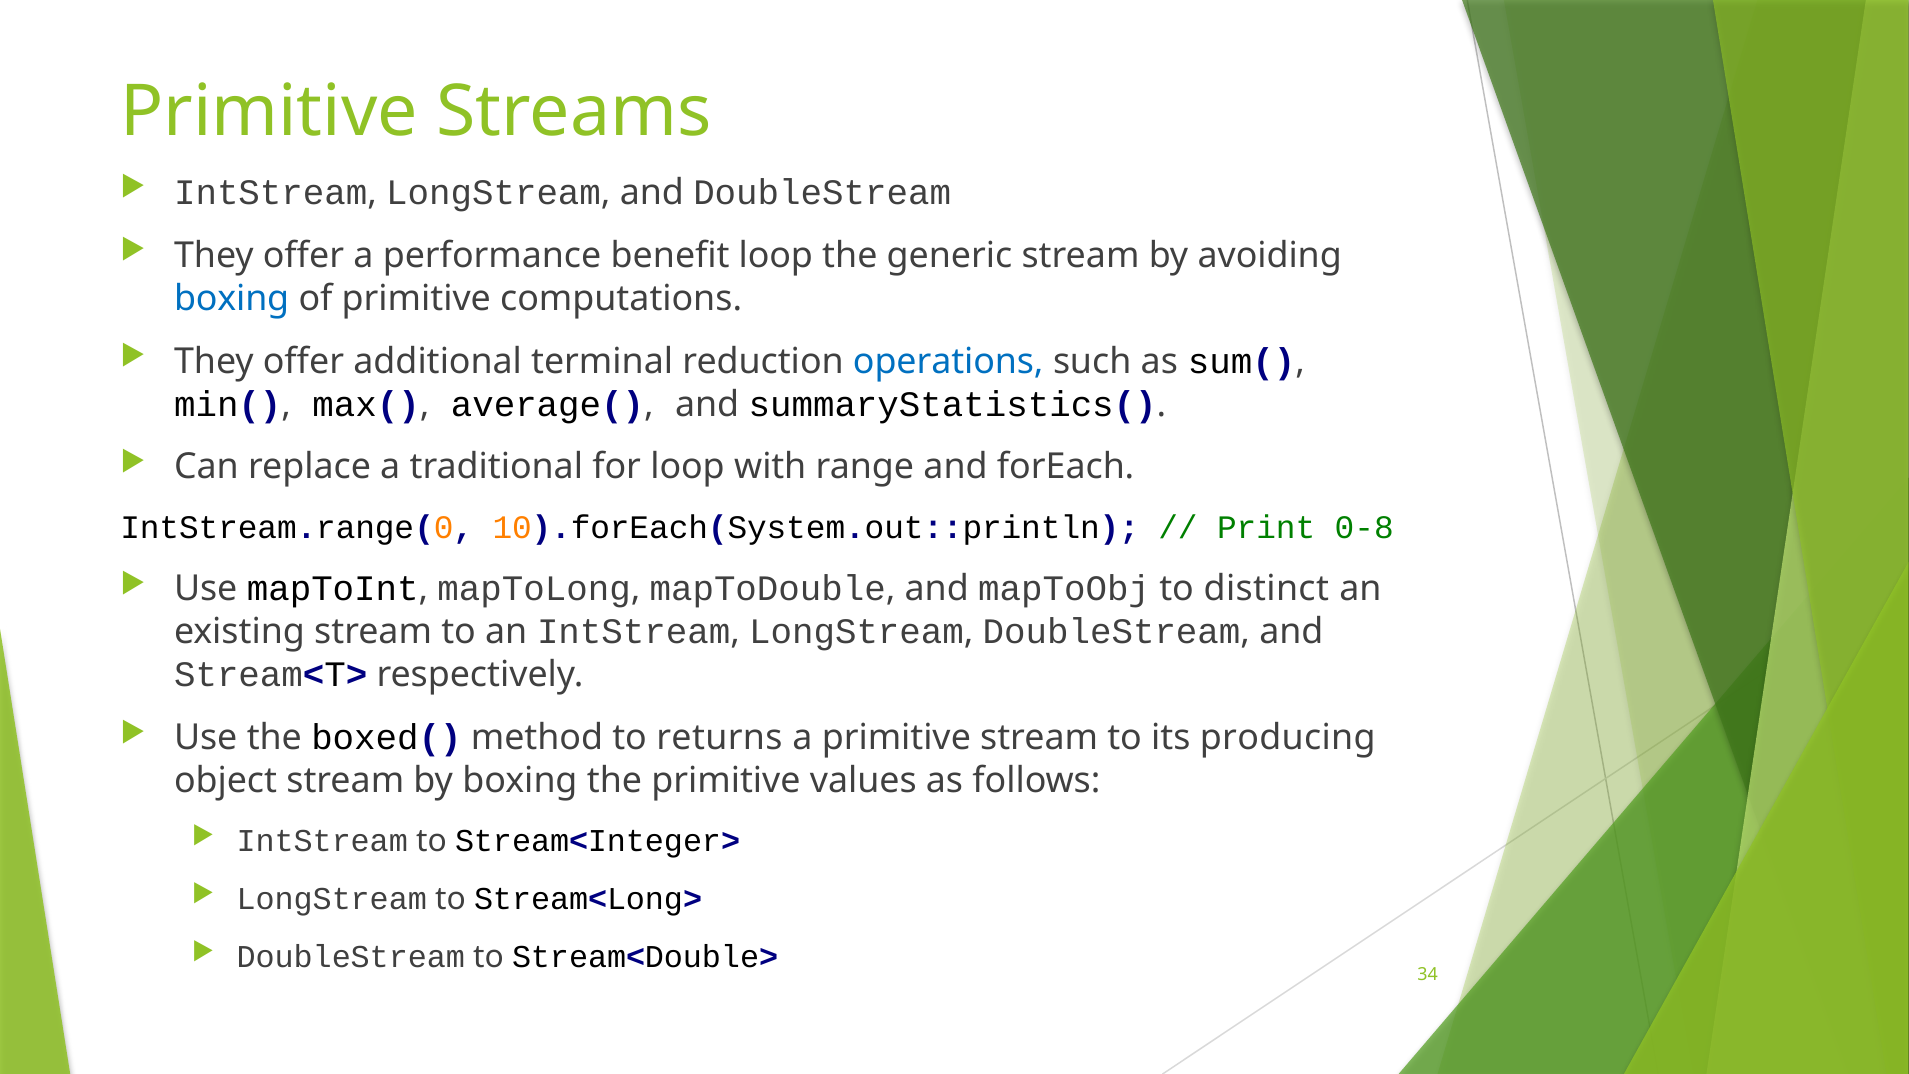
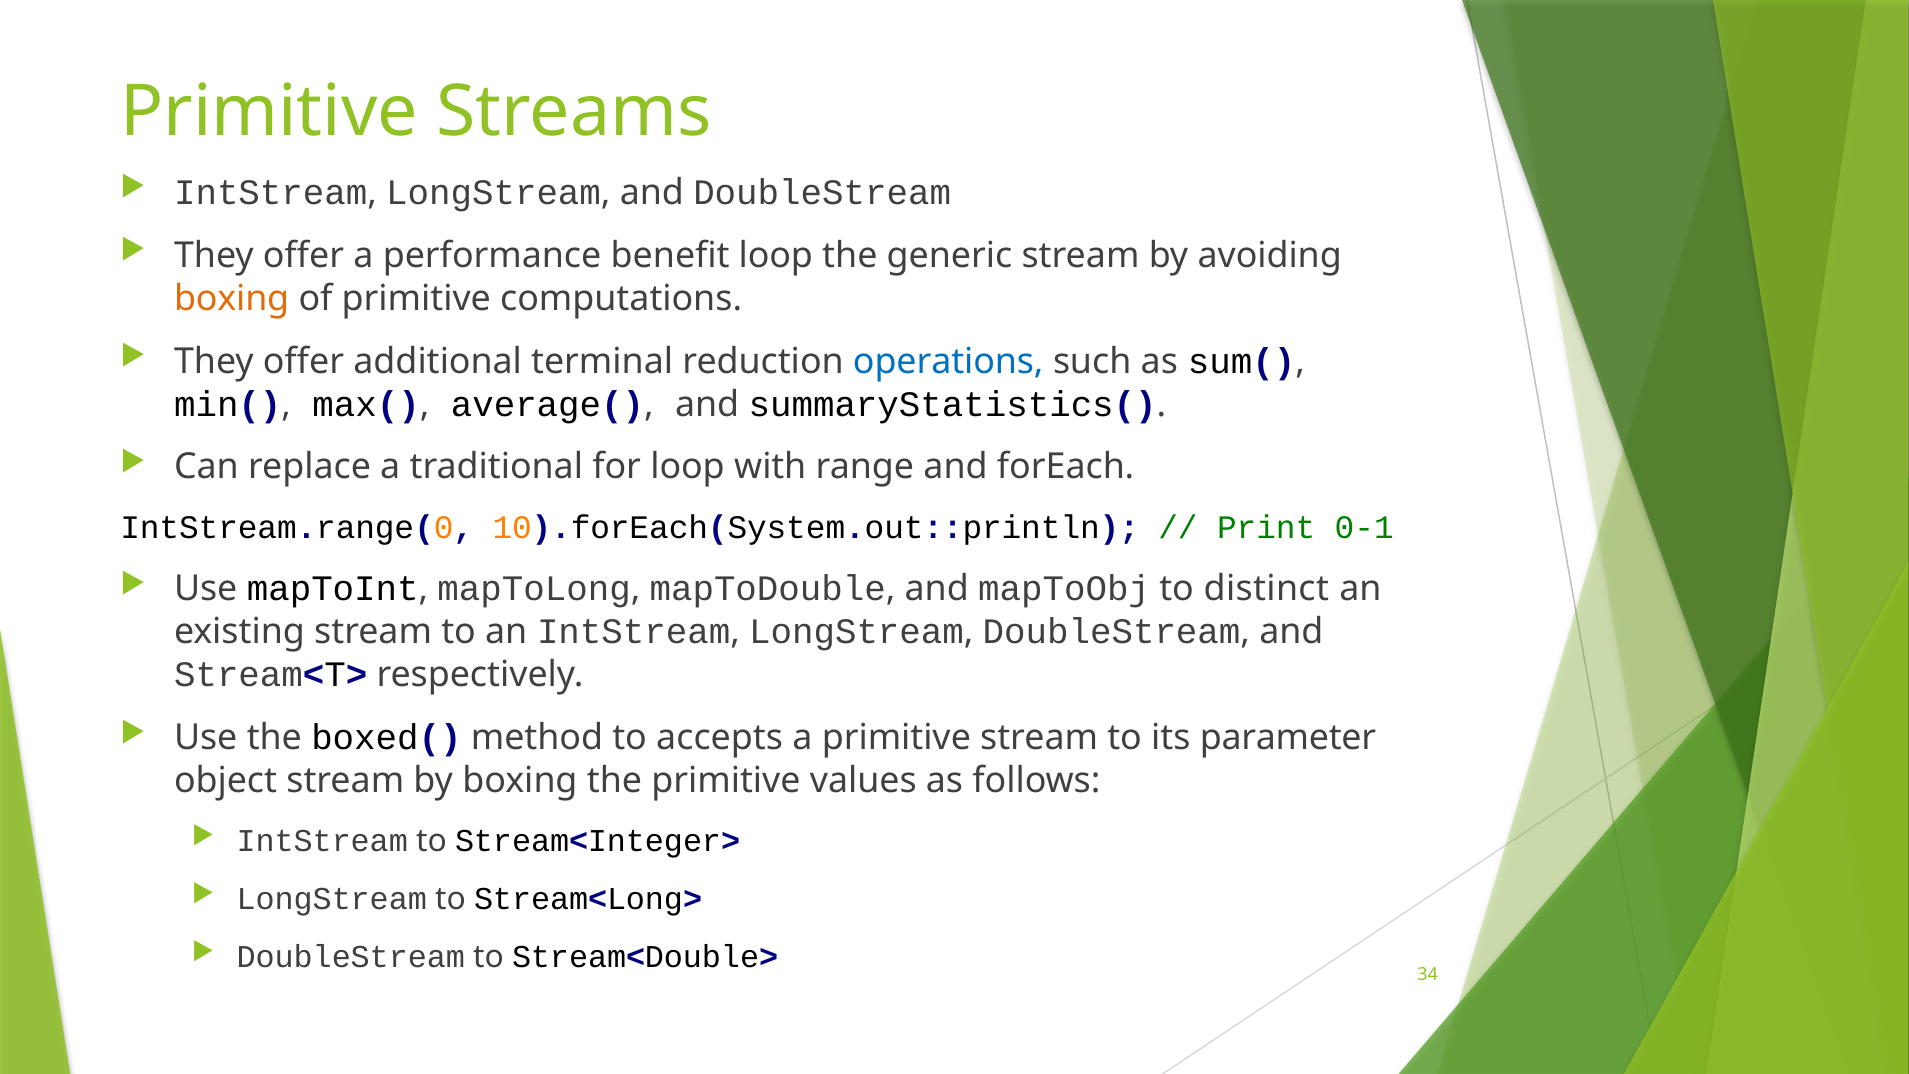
boxing at (232, 298) colour: blue -> orange
0-8: 0-8 -> 0-1
returns: returns -> accepts
producing: producing -> parameter
